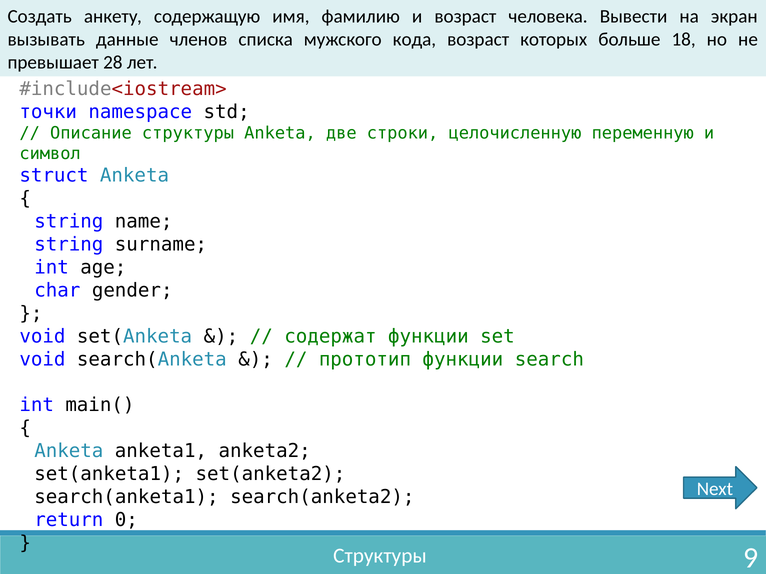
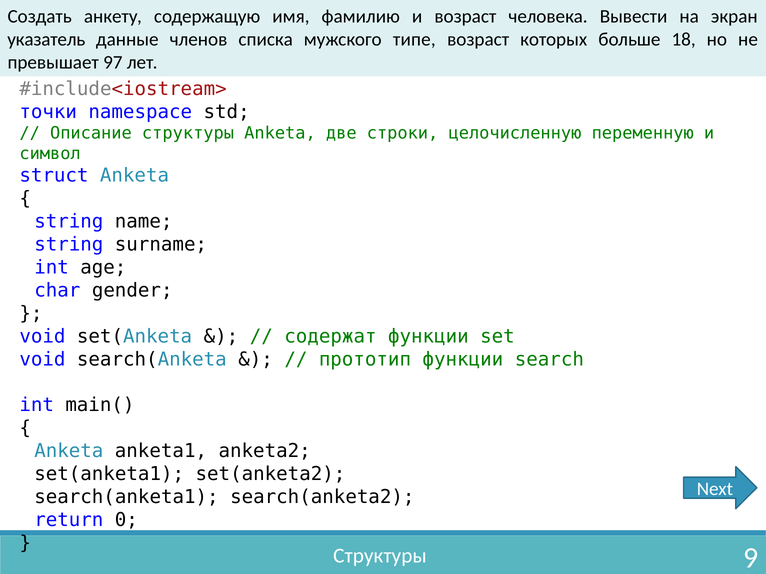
вызывать: вызывать -> указатель
кода: кода -> типе
28: 28 -> 97
